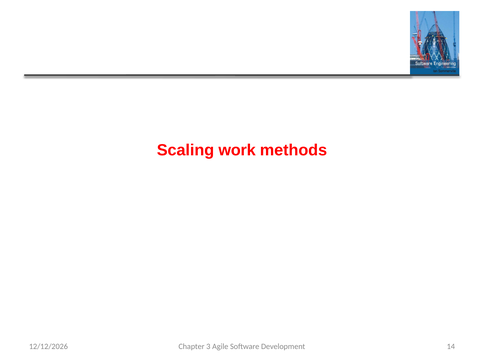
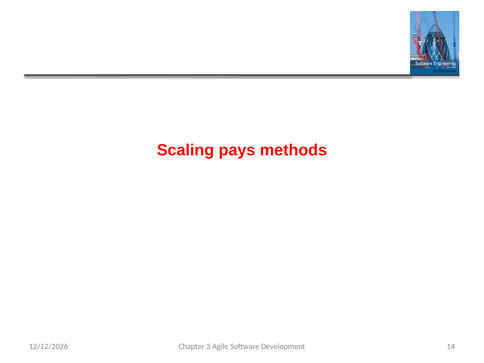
work: work -> pays
